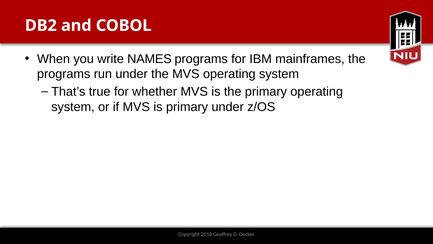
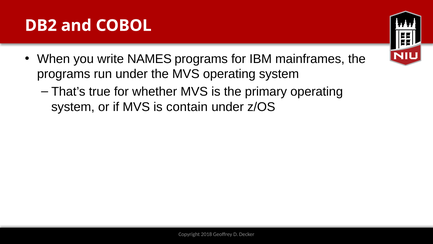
is primary: primary -> contain
